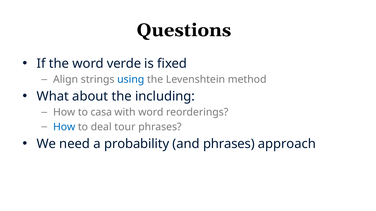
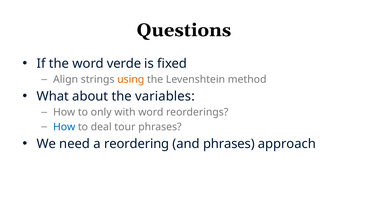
using colour: blue -> orange
including: including -> variables
casa: casa -> only
probability: probability -> reordering
